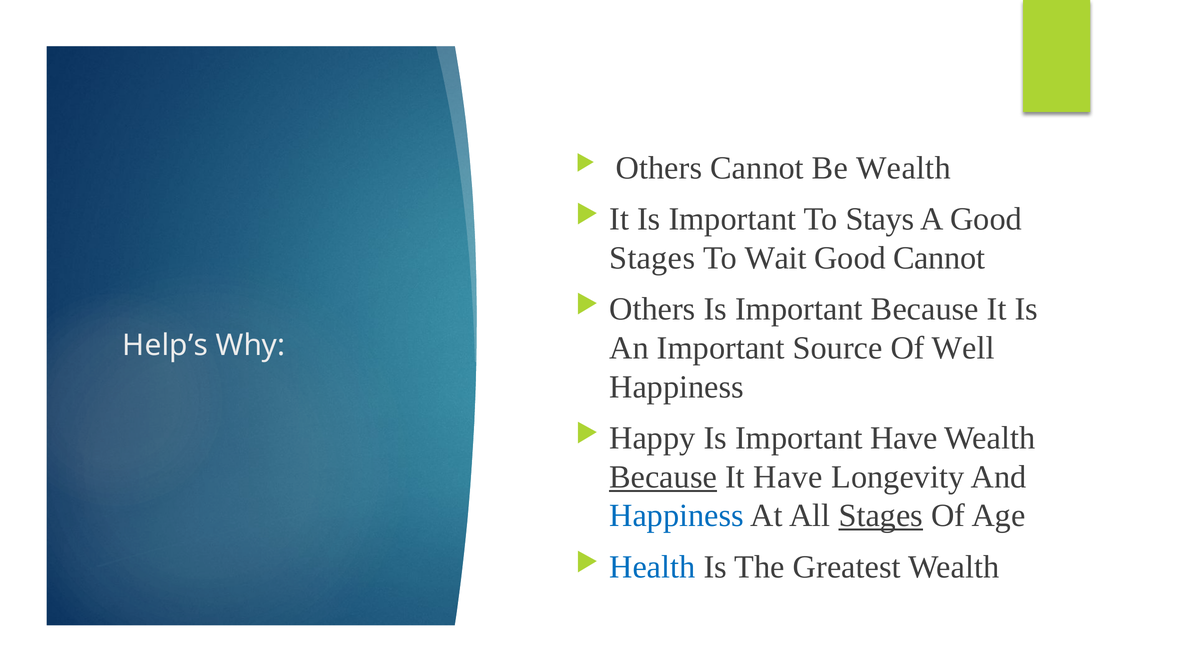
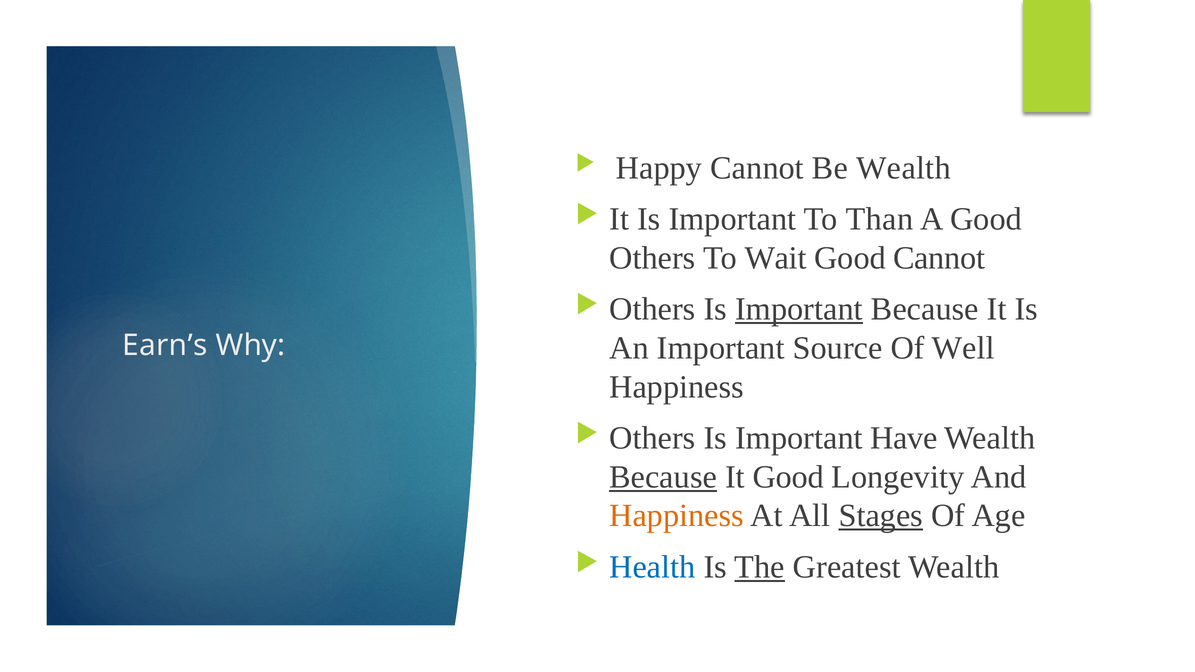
Others at (659, 168): Others -> Happy
Stays: Stays -> Than
Stages at (652, 258): Stages -> Others
Important at (799, 309) underline: none -> present
Help’s: Help’s -> Earn’s
Happy at (652, 438): Happy -> Others
It Have: Have -> Good
Happiness at (677, 516) colour: blue -> orange
The underline: none -> present
